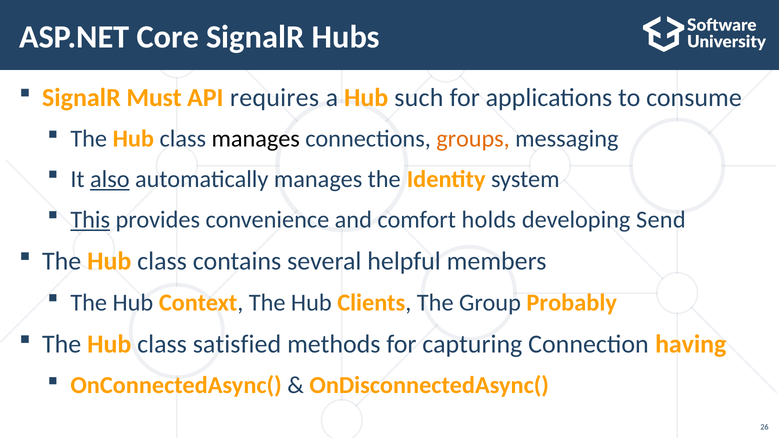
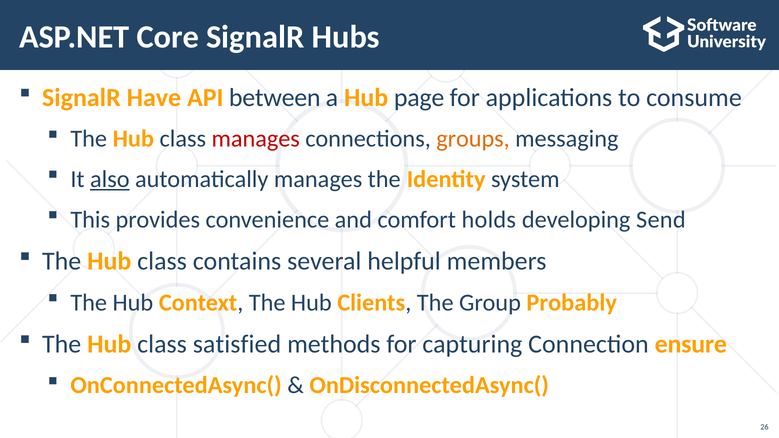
Must: Must -> Have
requires: requires -> between
such: such -> page
manages at (256, 139) colour: black -> red
This underline: present -> none
having: having -> ensure
